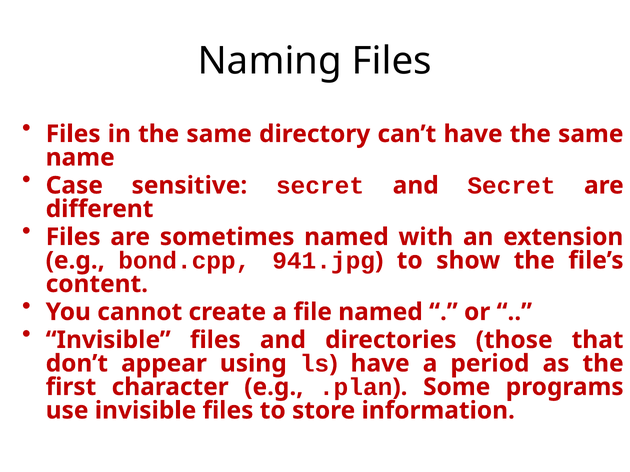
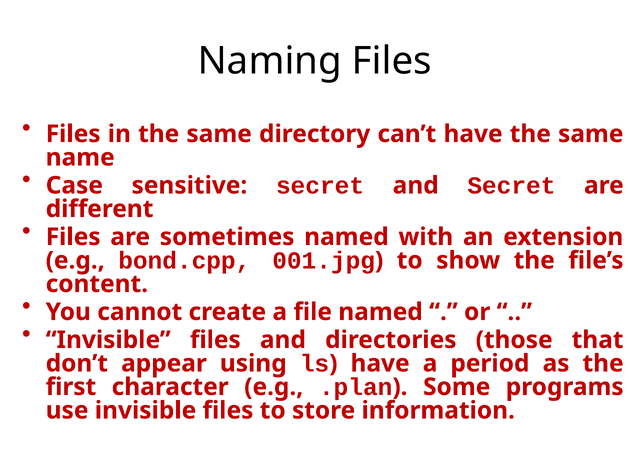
941.jpg: 941.jpg -> 001.jpg
